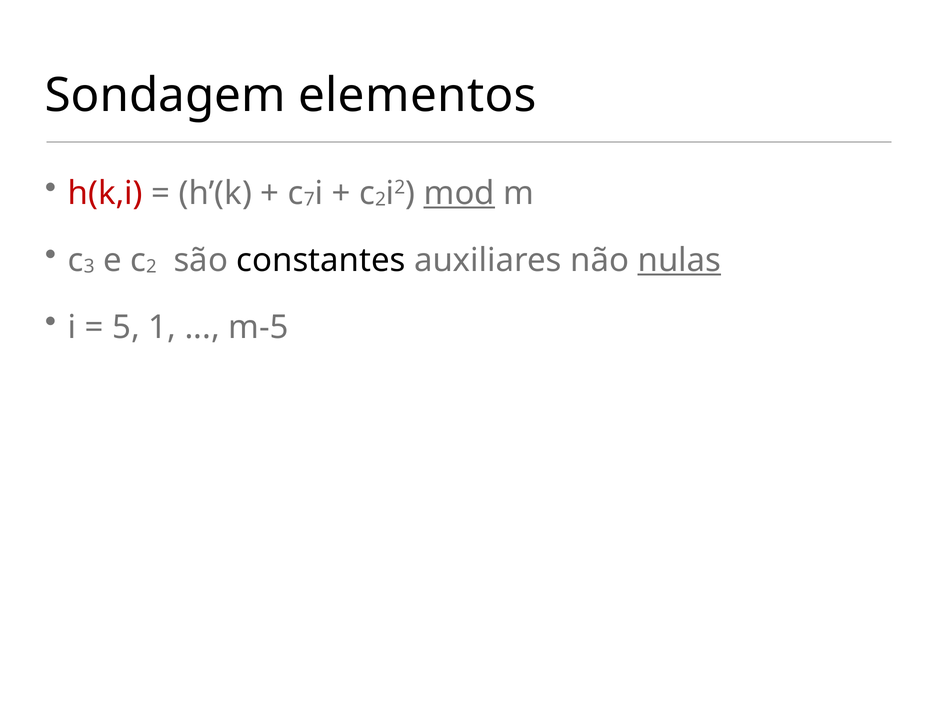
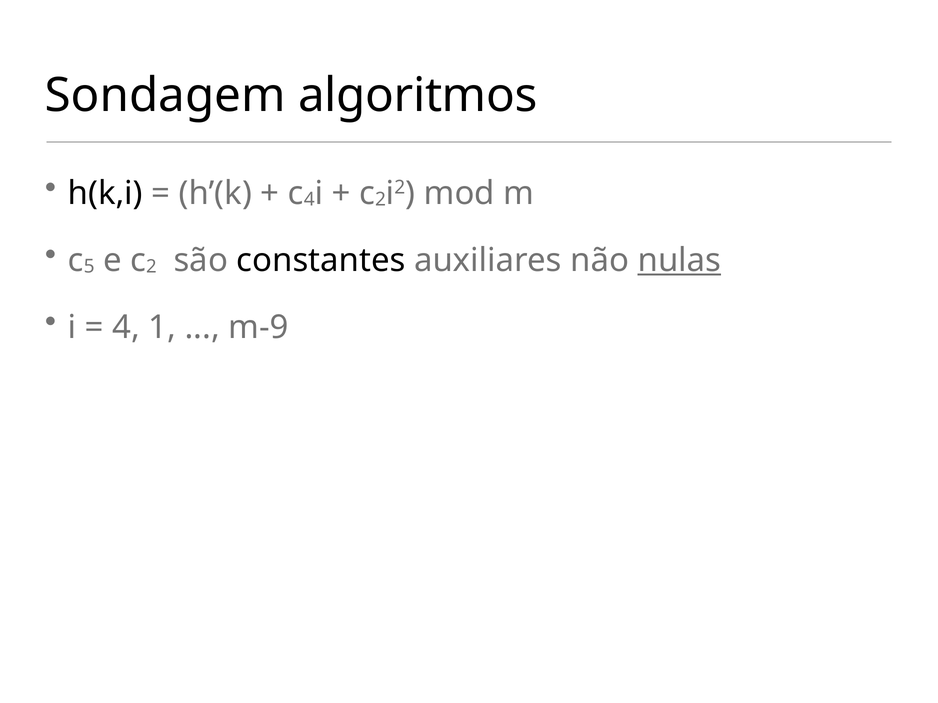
elementos: elementos -> algoritmos
h(k,i colour: red -> black
7 at (309, 200): 7 -> 4
mod underline: present -> none
3: 3 -> 5
5 at (126, 327): 5 -> 4
m-5: m-5 -> m-9
